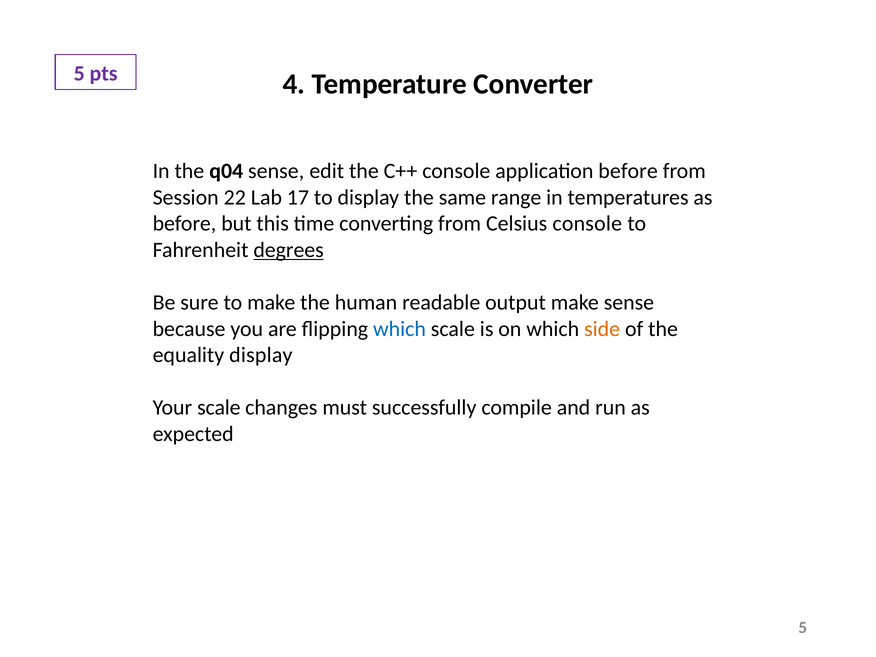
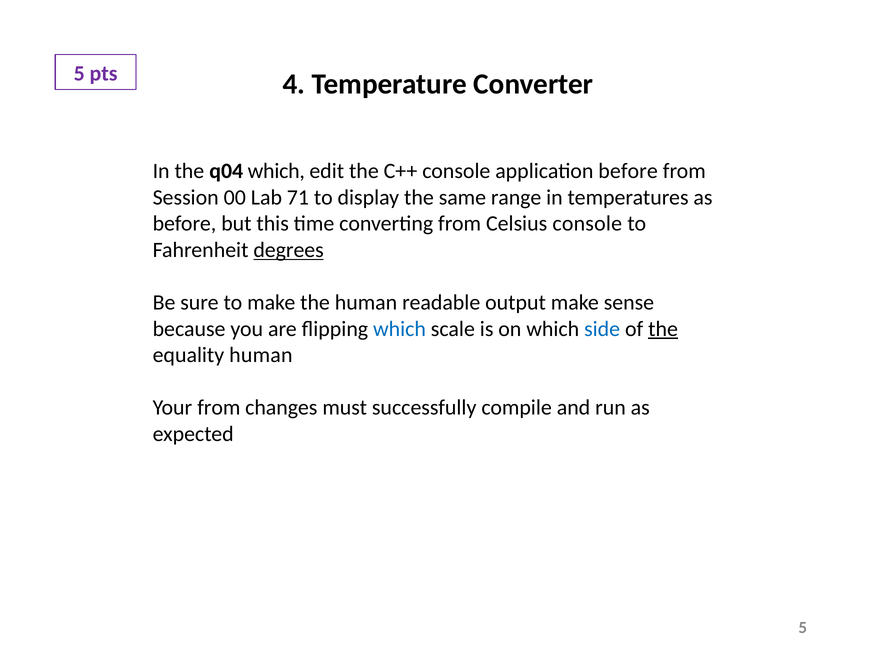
q04 sense: sense -> which
22: 22 -> 00
17: 17 -> 71
side colour: orange -> blue
the at (663, 329) underline: none -> present
equality display: display -> human
Your scale: scale -> from
